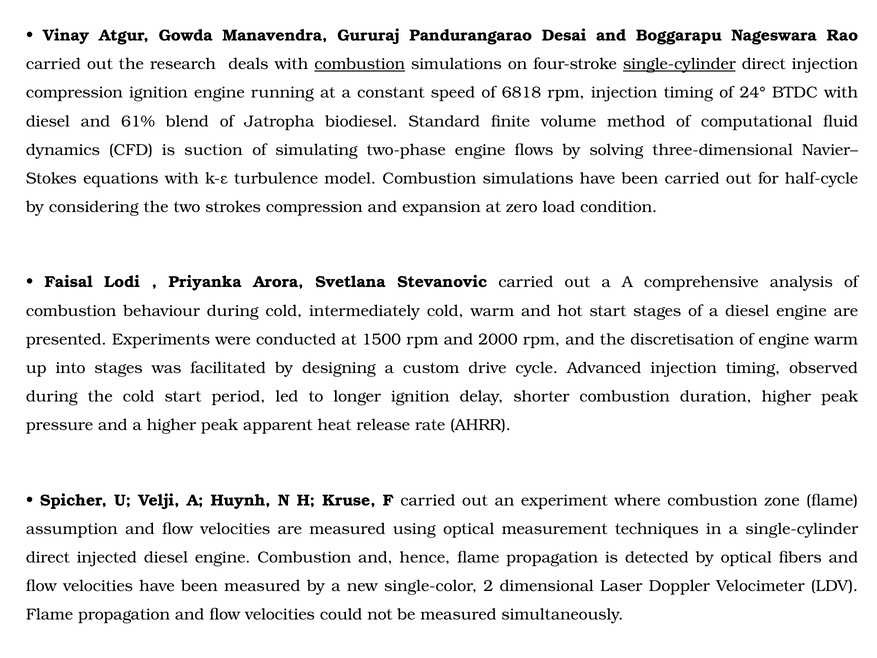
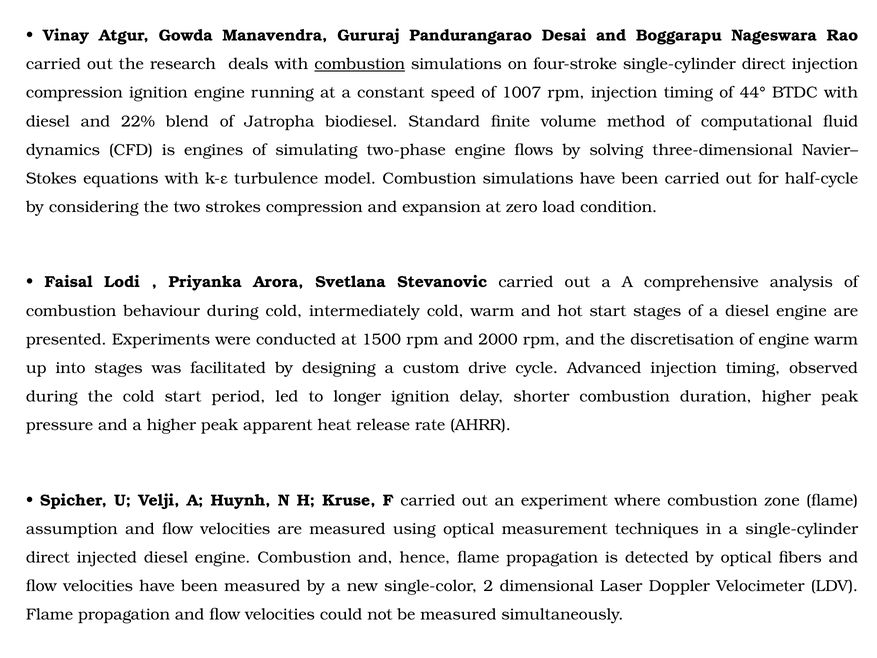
single-cylinder at (679, 64) underline: present -> none
6818: 6818 -> 1007
24°: 24° -> 44°
61%: 61% -> 22%
suction: suction -> engines
